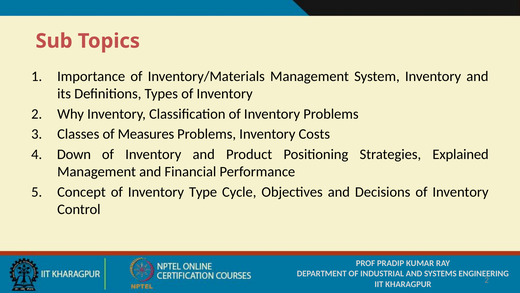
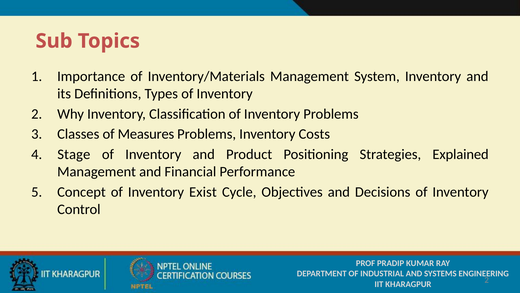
Down: Down -> Stage
Type: Type -> Exist
